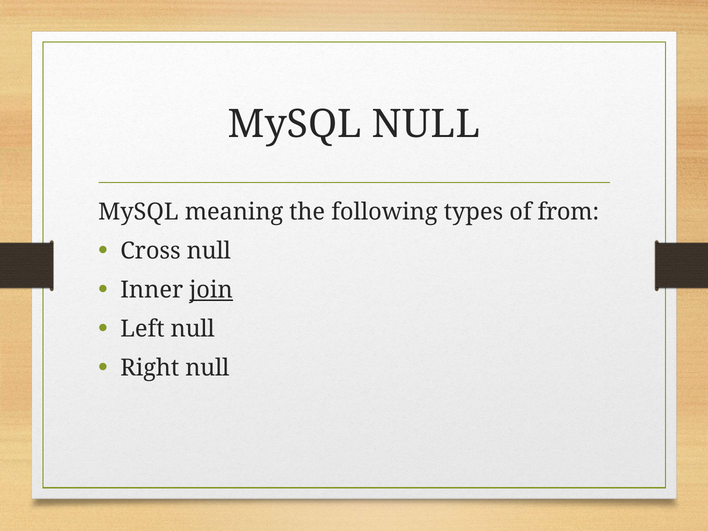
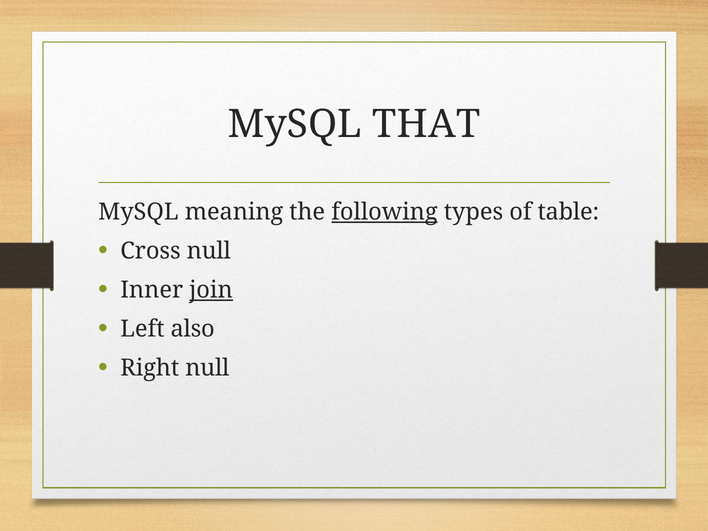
MySQL NULL: NULL -> THAT
following underline: none -> present
from: from -> table
Left null: null -> also
